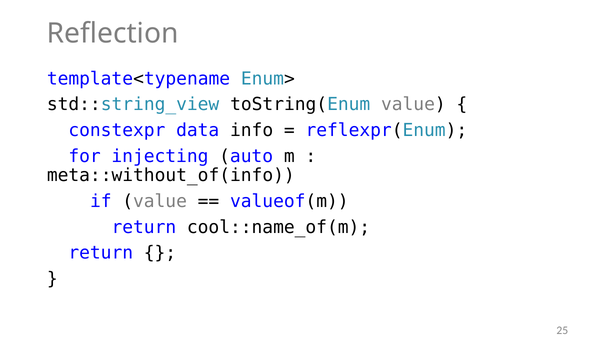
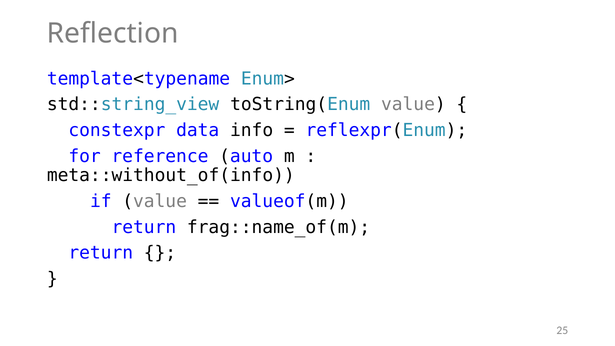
injecting: injecting -> reference
cool::name_of(m: cool::name_of(m -> frag::name_of(m
